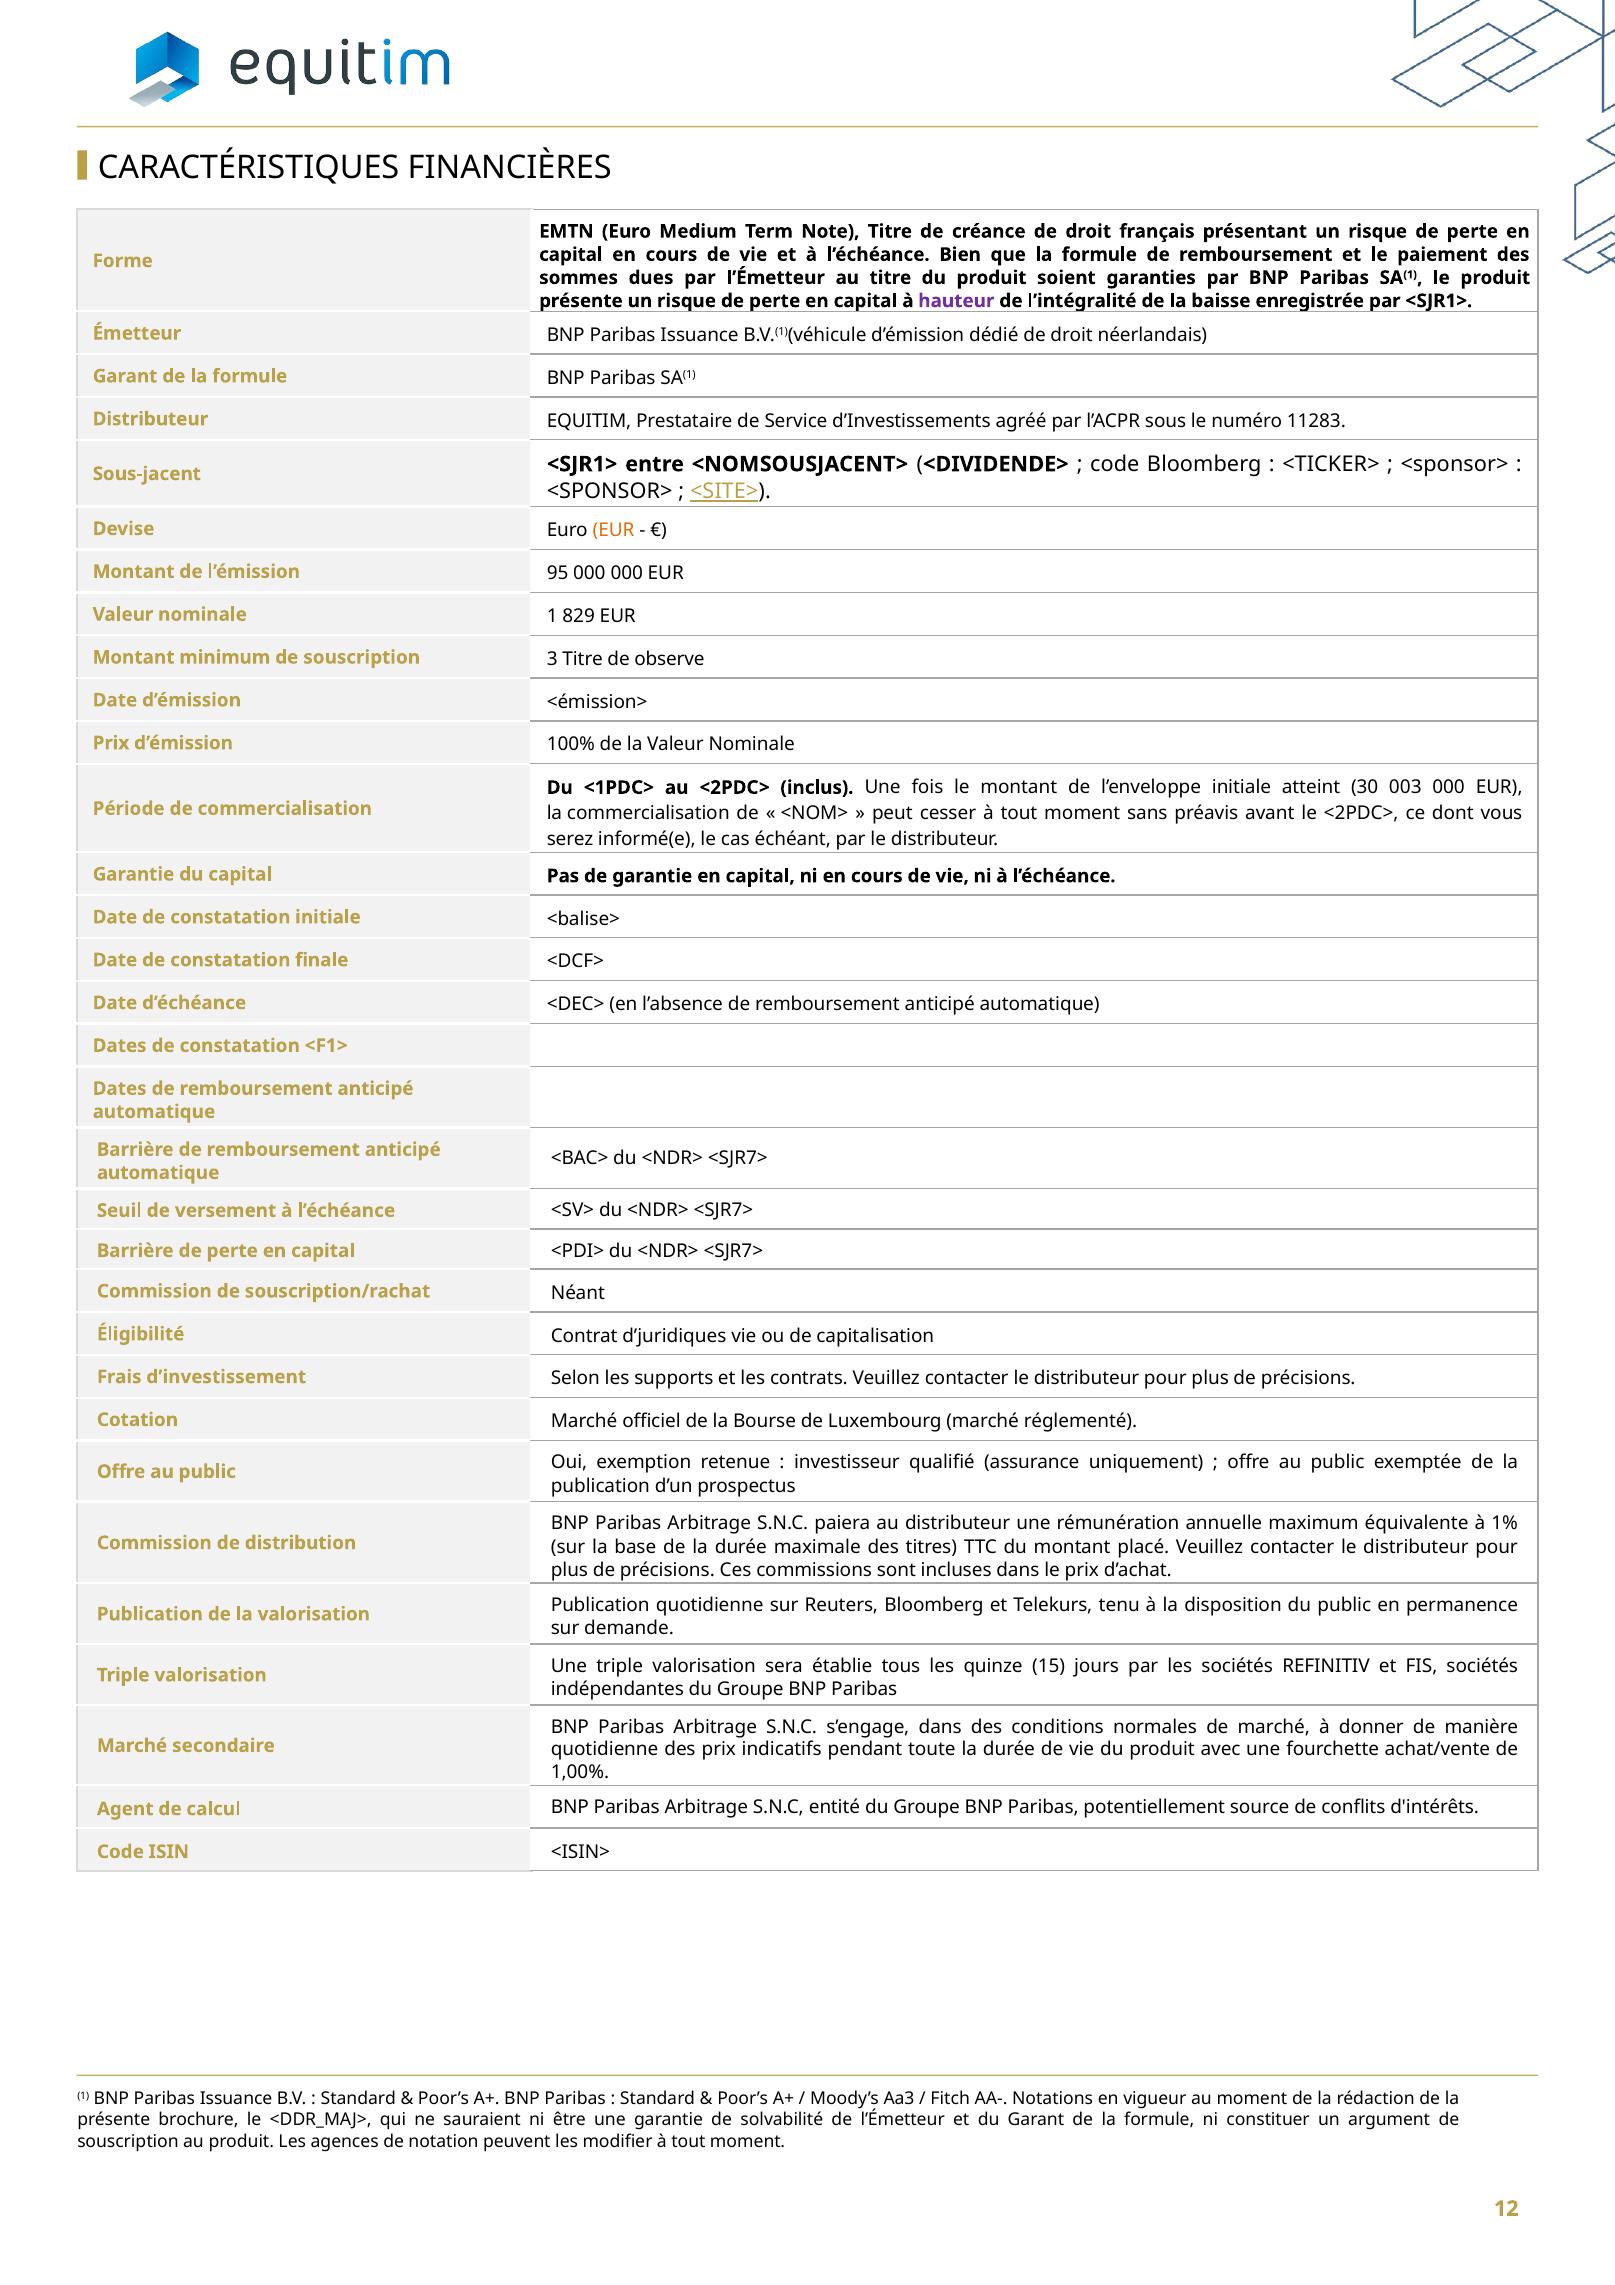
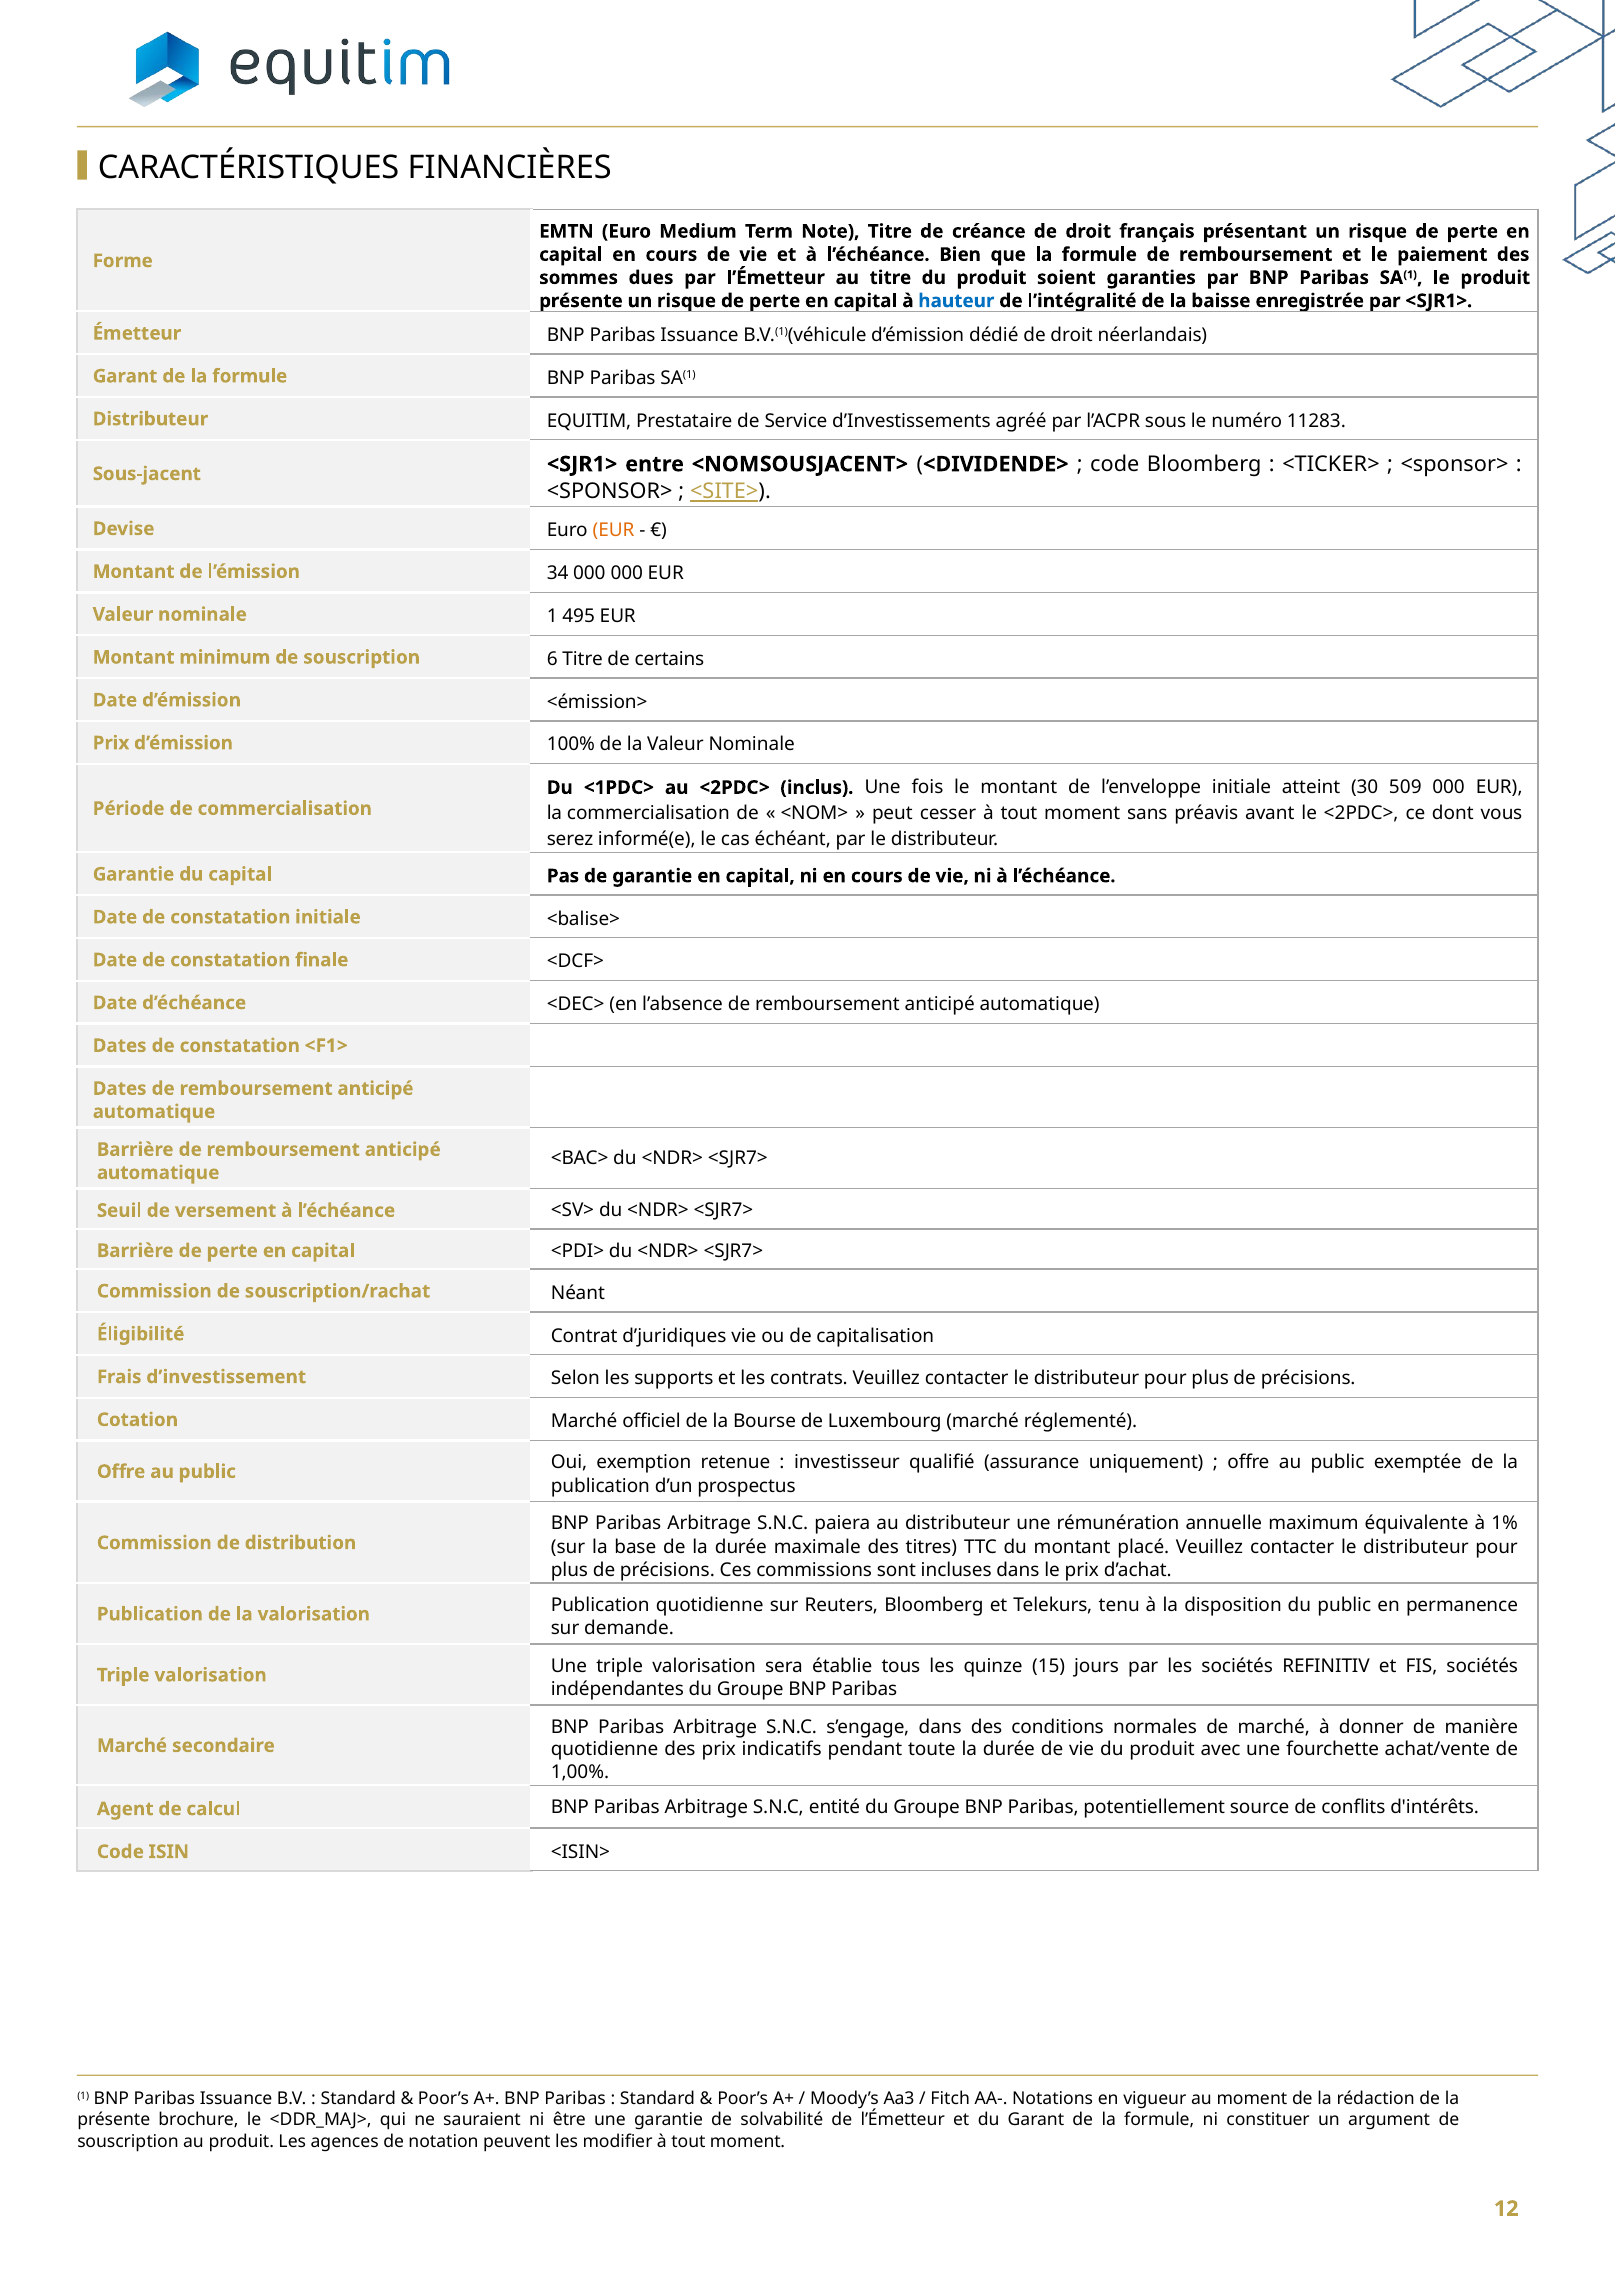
hauteur colour: purple -> blue
95: 95 -> 34
829: 829 -> 495
3: 3 -> 6
observe: observe -> certains
003: 003 -> 509
